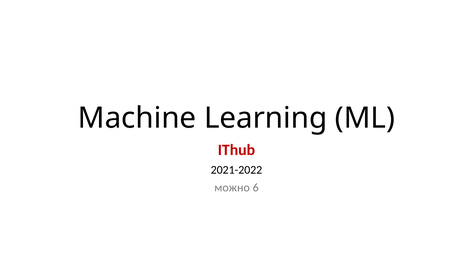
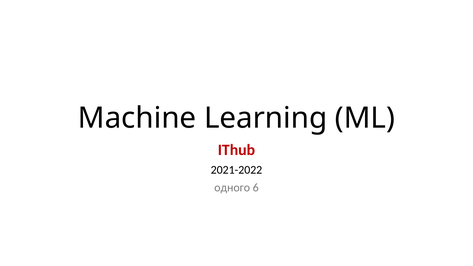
можно: можно -> одного
